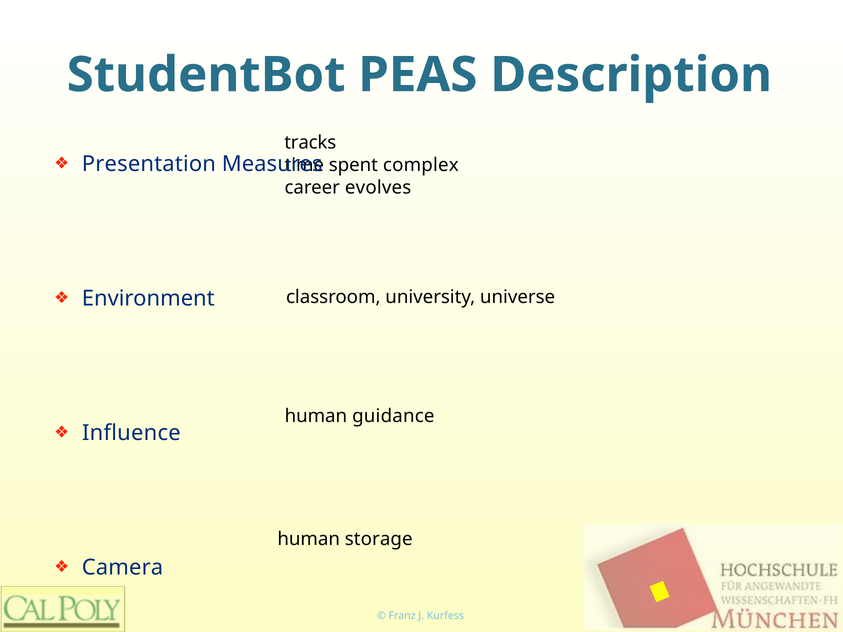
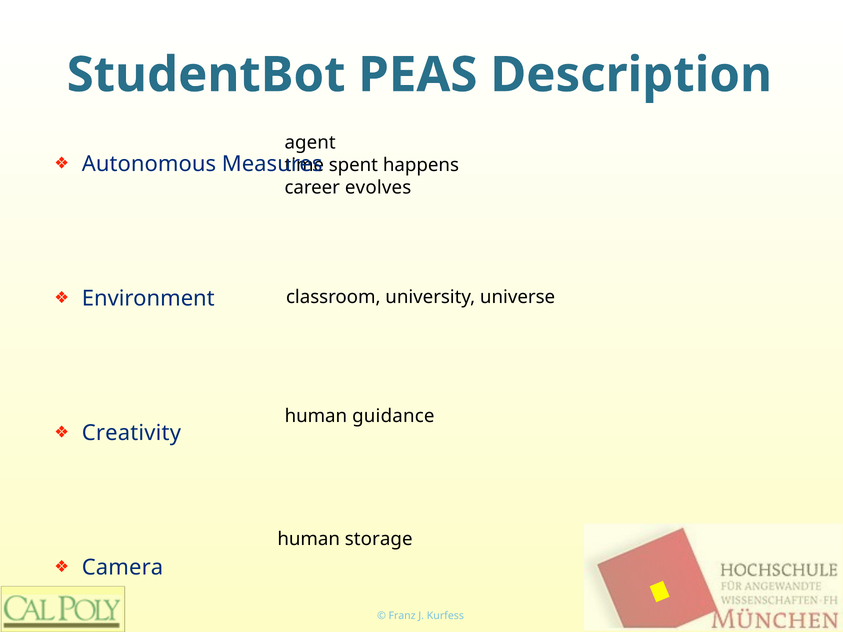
tracks: tracks -> agent
Presentation: Presentation -> Autonomous
complex: complex -> happens
Influence: Influence -> Creativity
